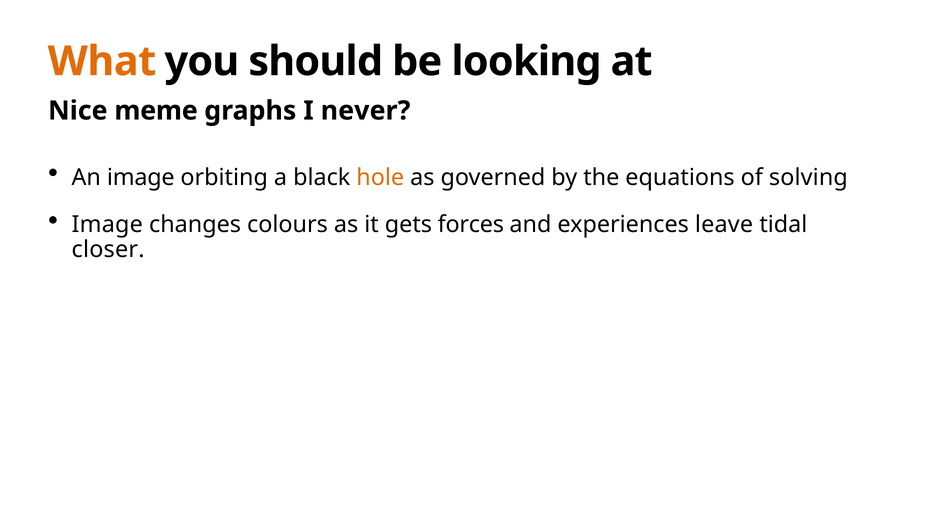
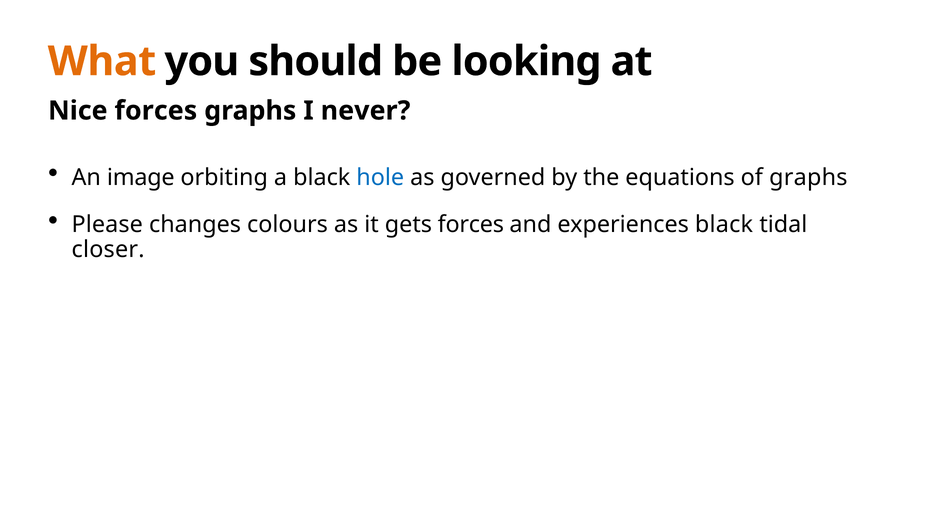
Nice meme: meme -> forces
hole colour: orange -> blue
of solving: solving -> graphs
Image at (107, 225): Image -> Please
experiences leave: leave -> black
